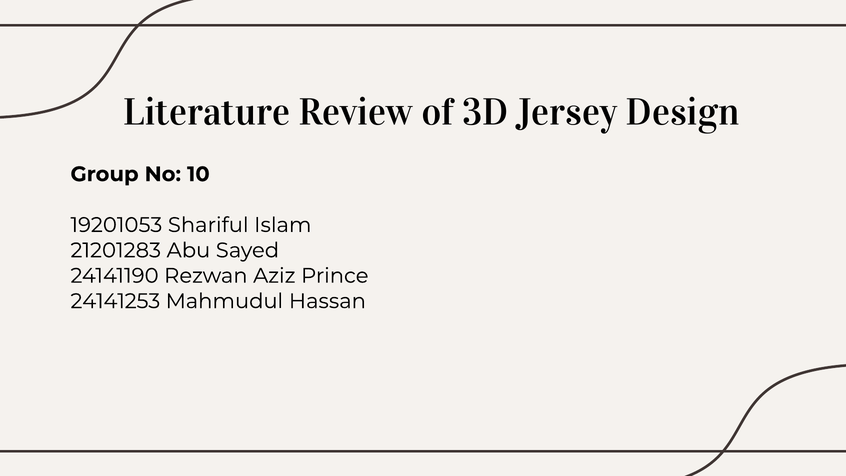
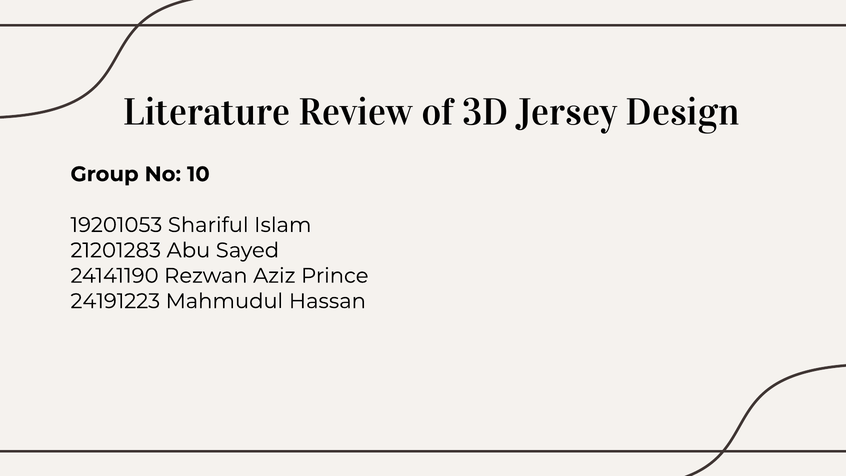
24141253: 24141253 -> 24191223
